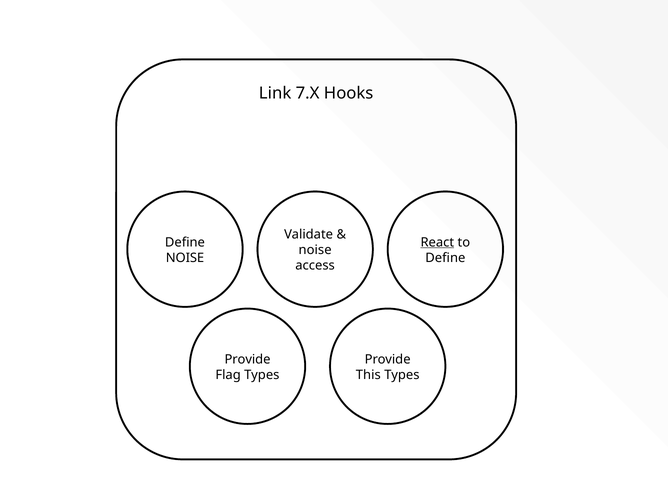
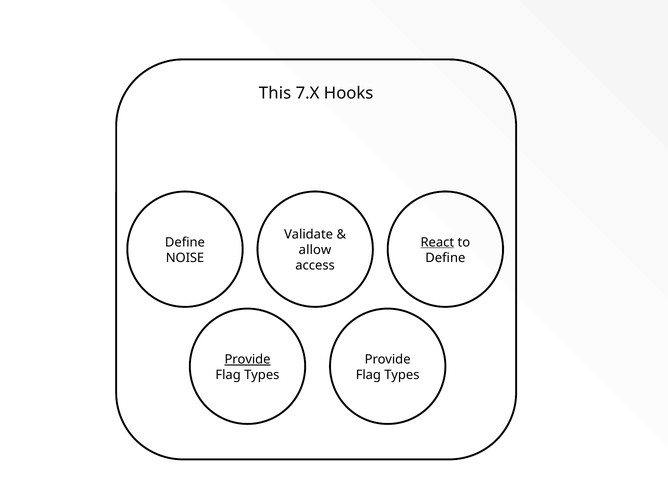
Link: Link -> This
noise at (315, 250): noise -> allow
Provide at (248, 359) underline: none -> present
This at (368, 375): This -> Flag
